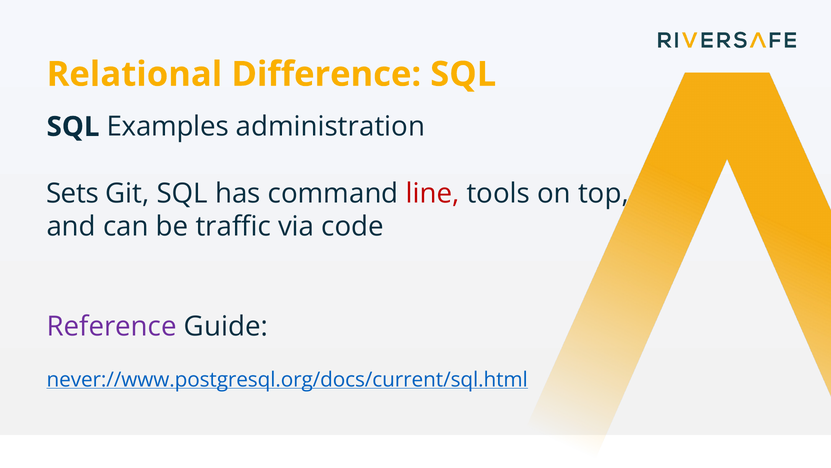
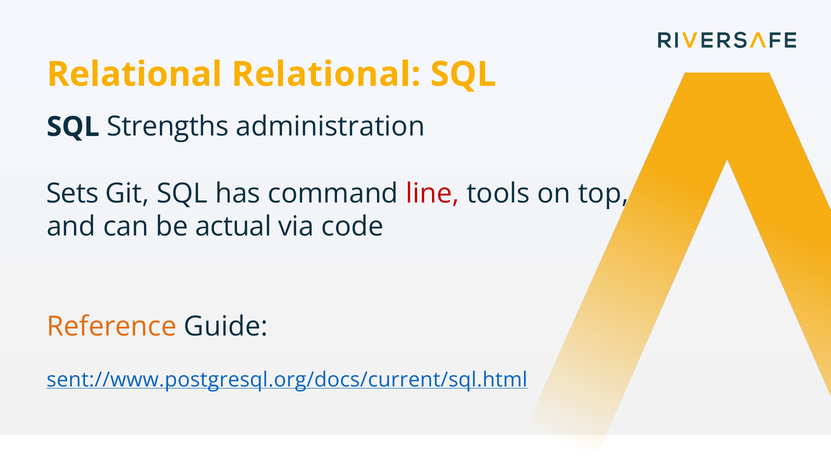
Relational Difference: Difference -> Relational
Examples: Examples -> Strengths
traffic: traffic -> actual
Reference colour: purple -> orange
never://www.postgresql.org/docs/current/sql.html: never://www.postgresql.org/docs/current/sql.html -> sent://www.postgresql.org/docs/current/sql.html
